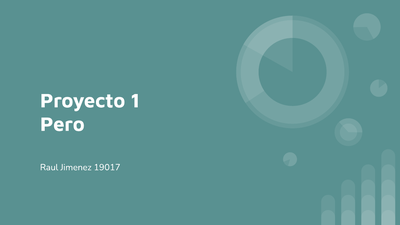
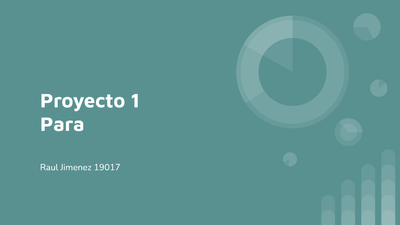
Pero: Pero -> Para
